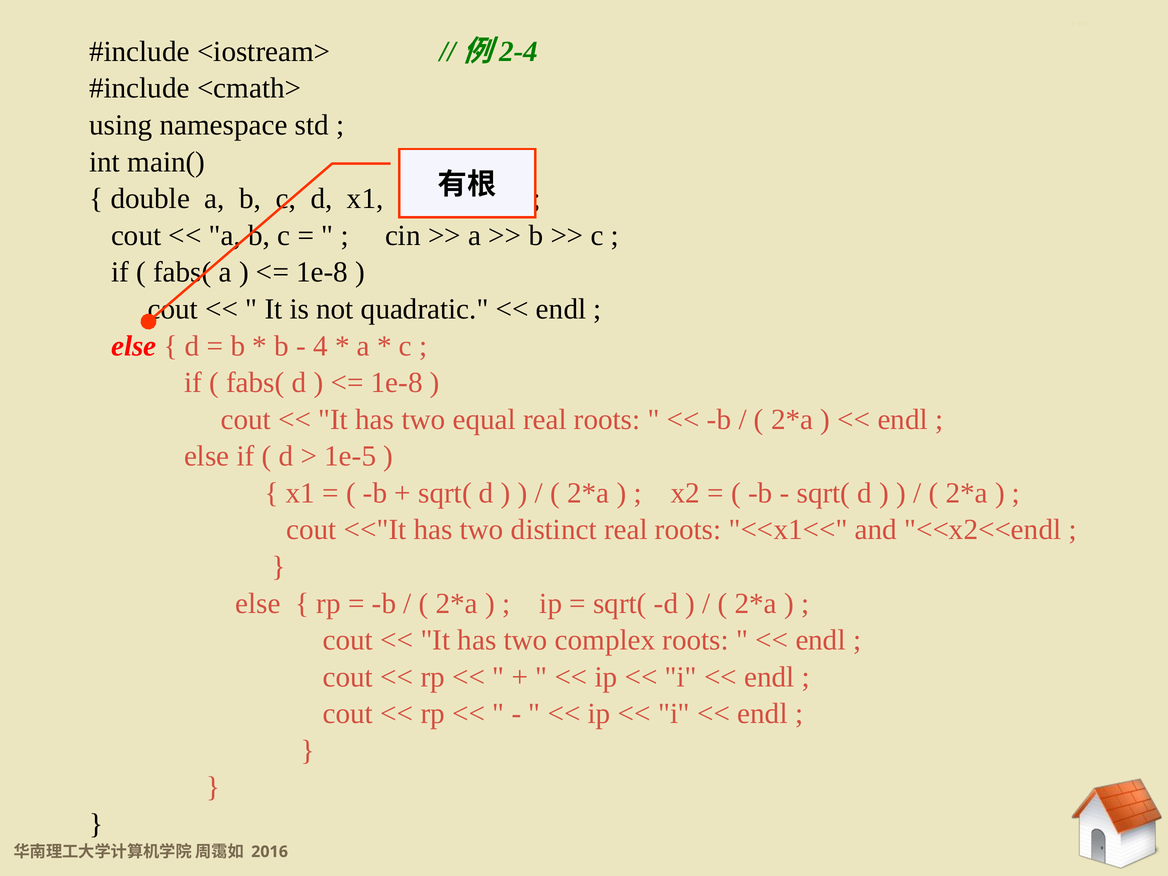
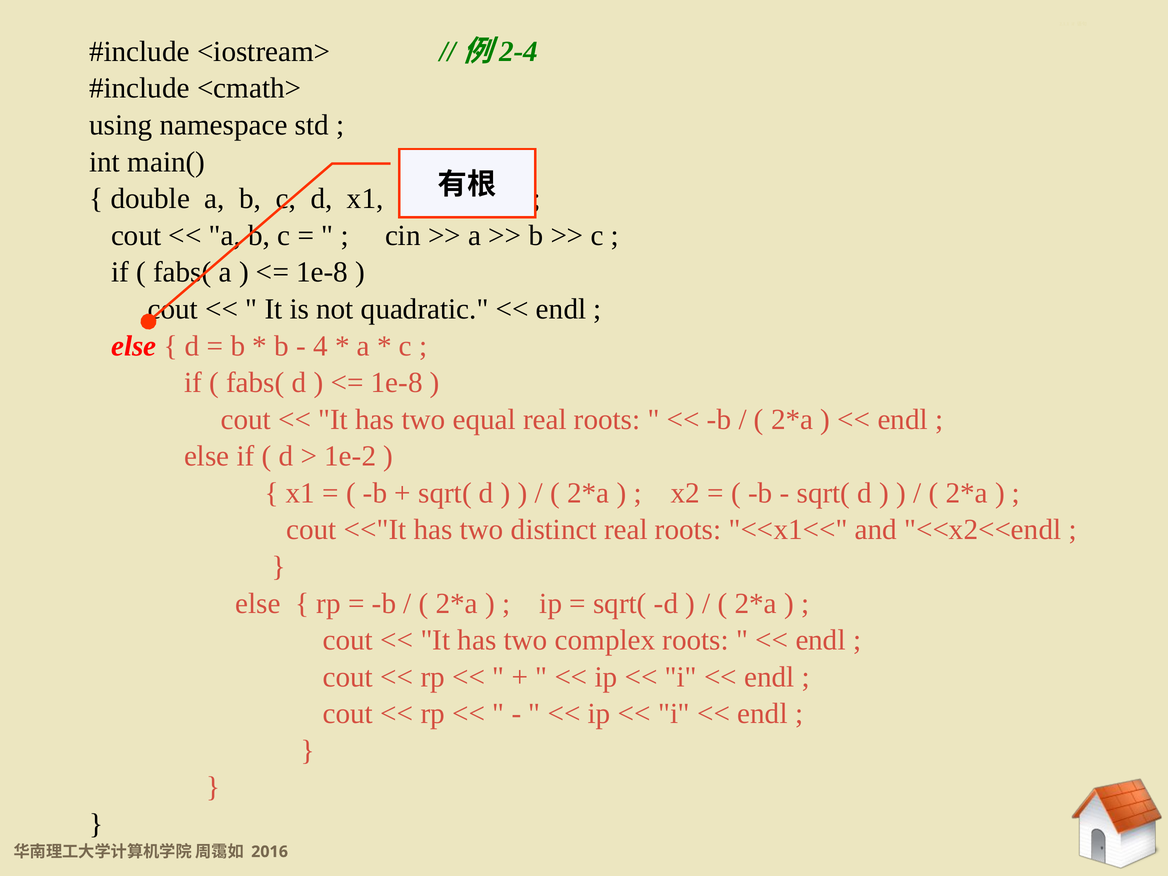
1e-5: 1e-5 -> 1e-2
